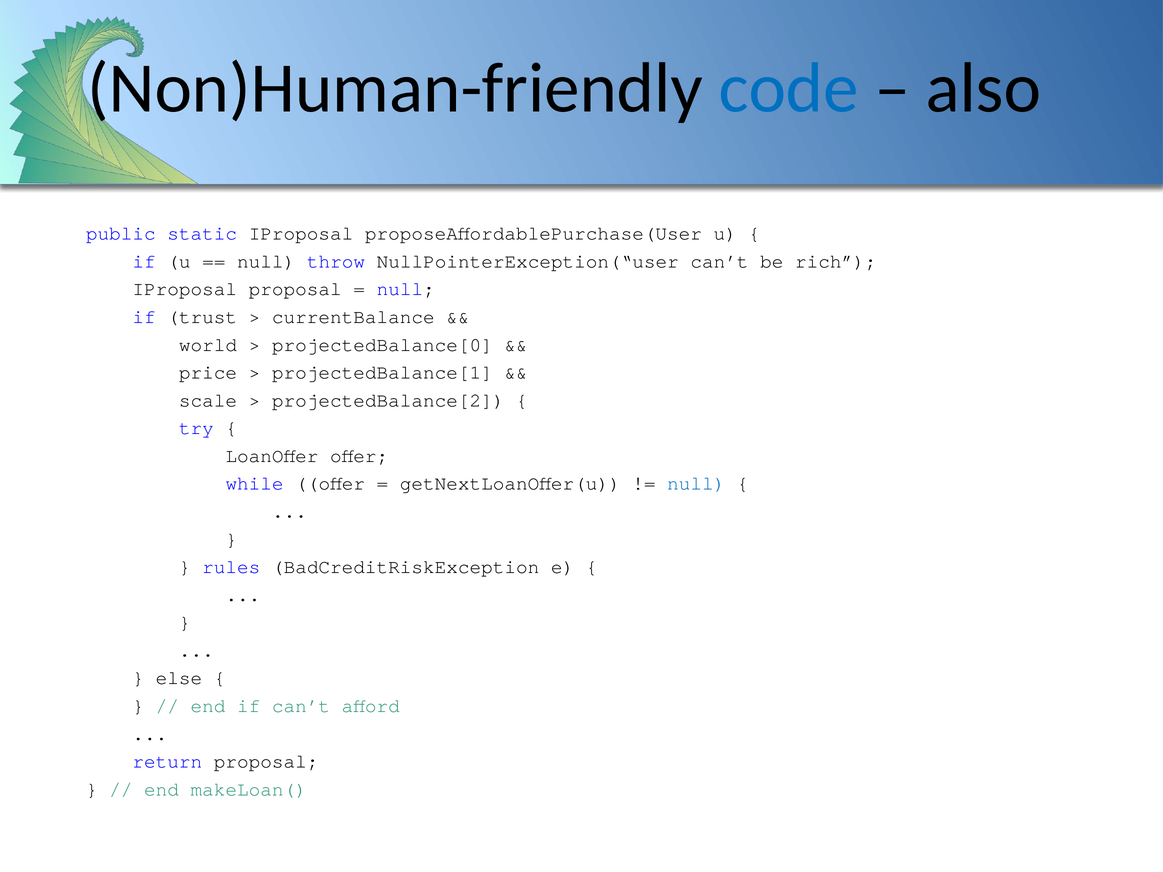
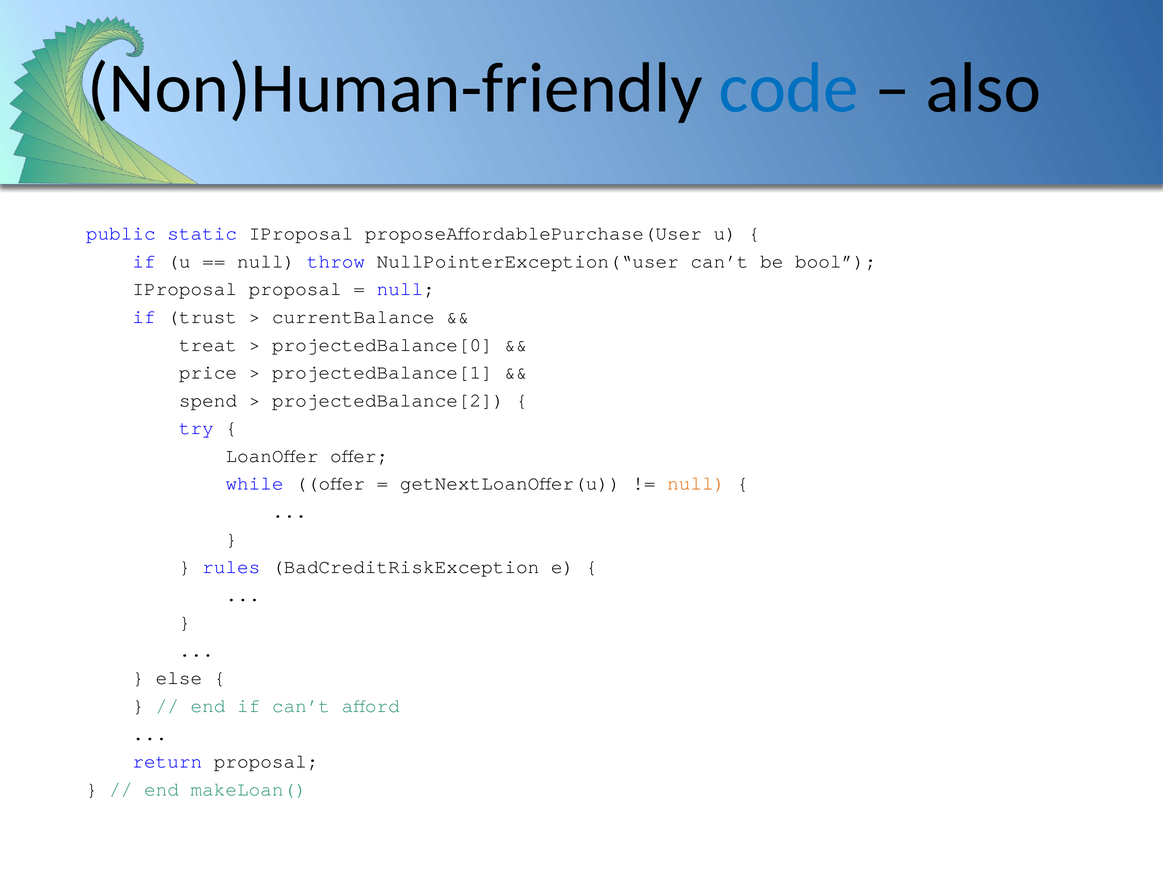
rich: rich -> bool
world: world -> treat
scale: scale -> spend
null at (696, 484) colour: blue -> orange
